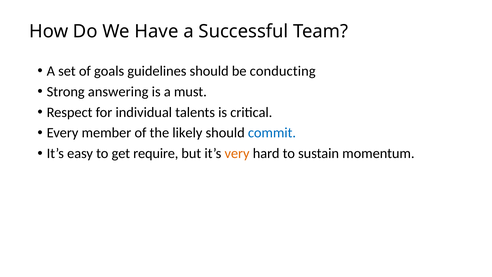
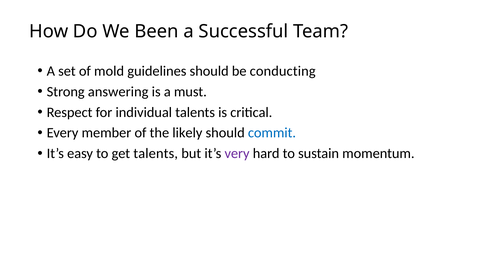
Have: Have -> Been
goals: goals -> mold
get require: require -> talents
very colour: orange -> purple
